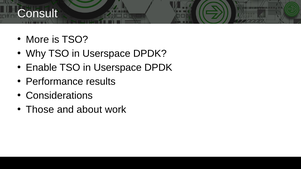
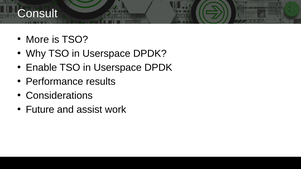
Those: Those -> Future
about: about -> assist
